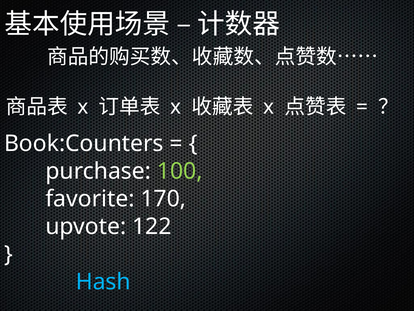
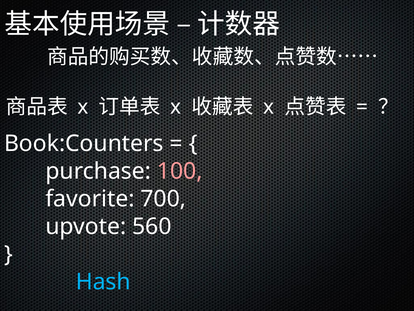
100 colour: light green -> pink
170: 170 -> 700
122: 122 -> 560
